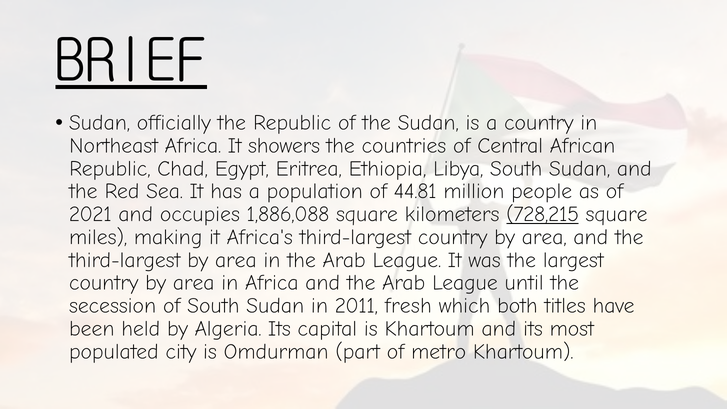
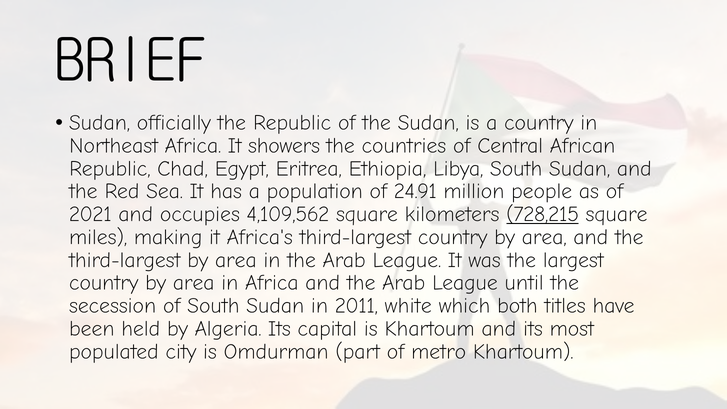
BRIEF underline: present -> none
44.81: 44.81 -> 24.91
1,886,088: 1,886,088 -> 4,109,562
fresh: fresh -> white
